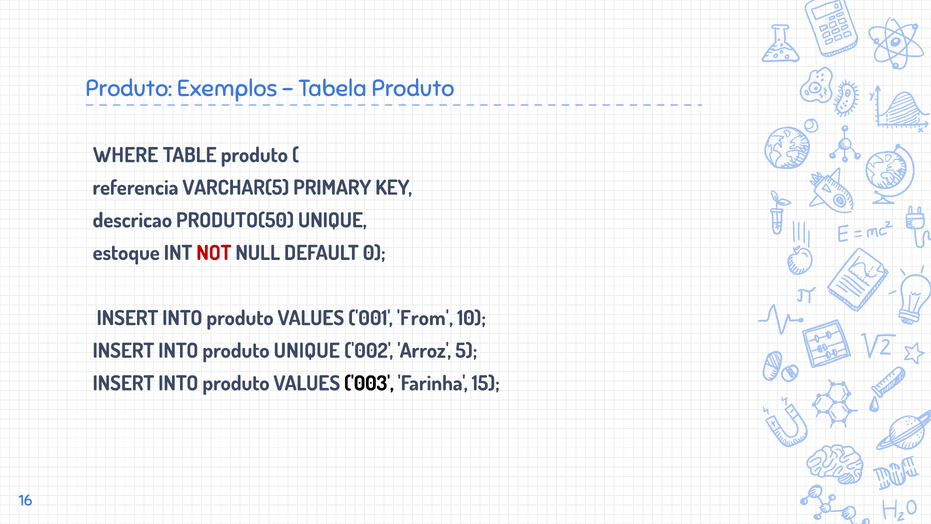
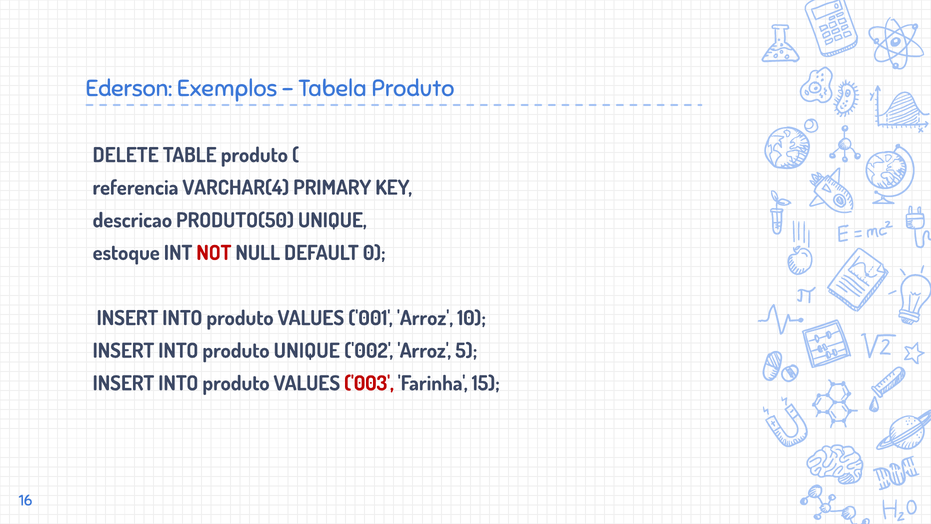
Produto at (129, 89): Produto -> Ederson
WHERE: WHERE -> DELETE
VARCHAR(5: VARCHAR(5 -> VARCHAR(4
001 From: From -> Arroz
003 colour: black -> red
